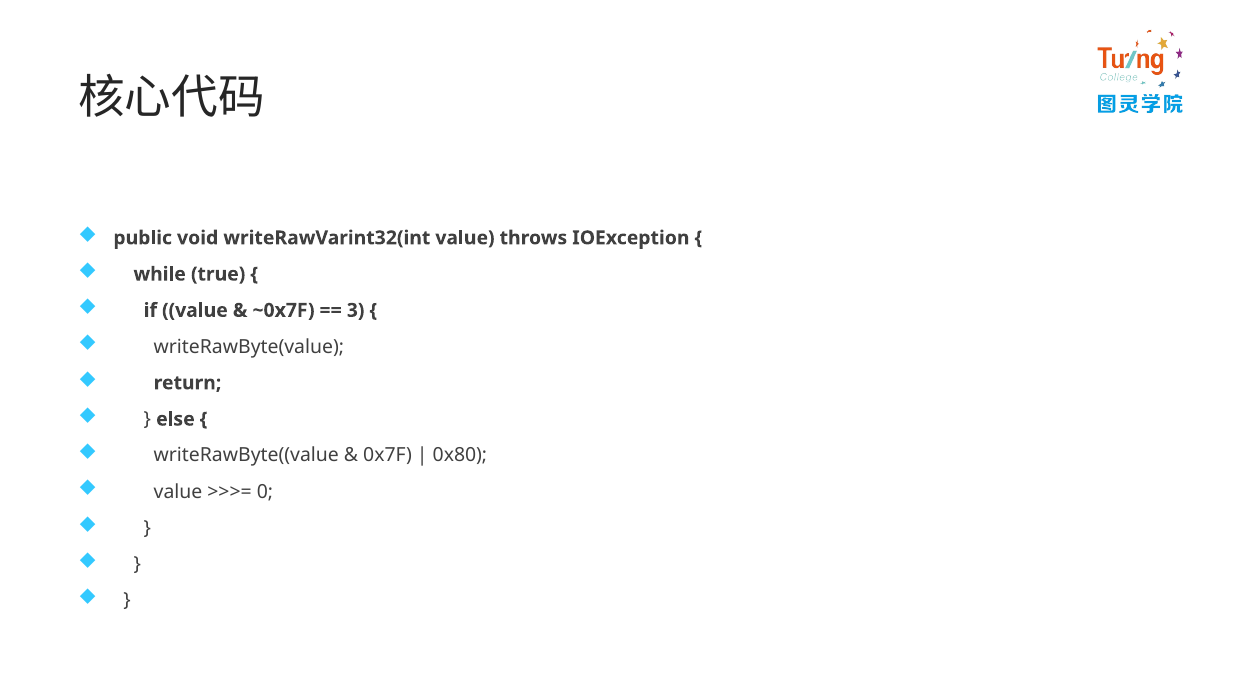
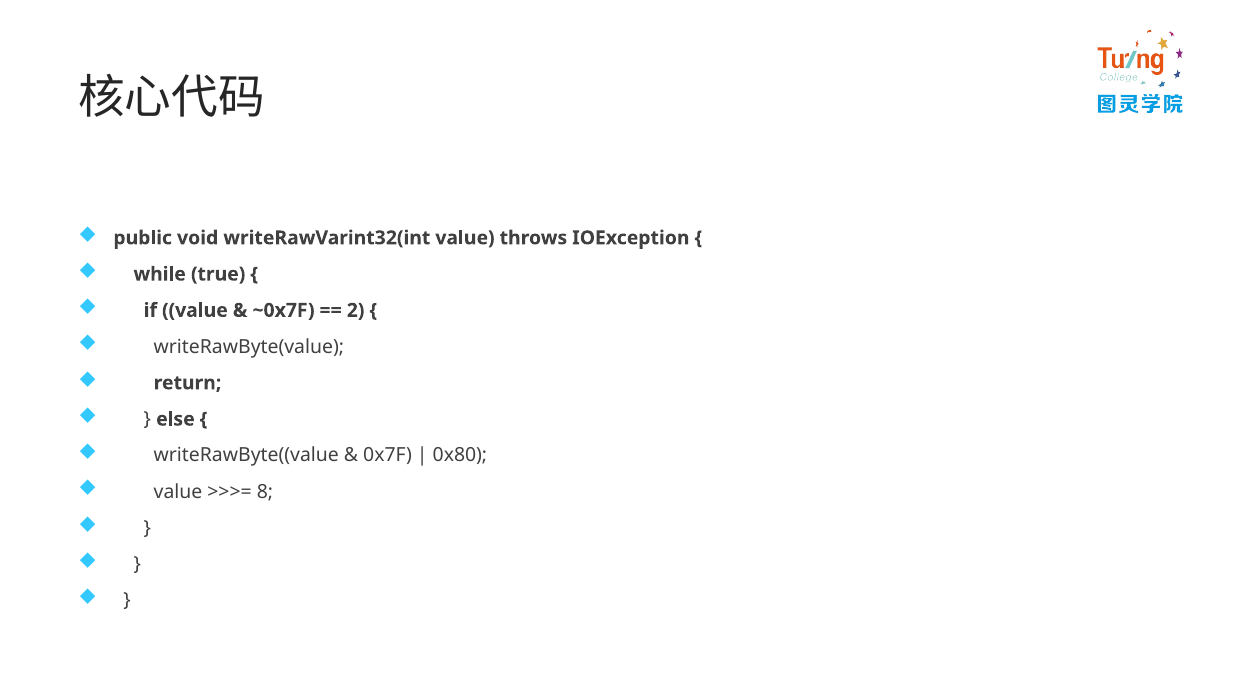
3: 3 -> 2
0: 0 -> 8
